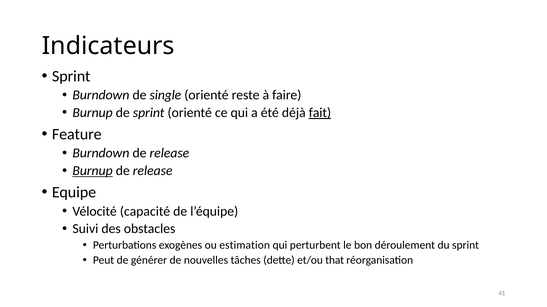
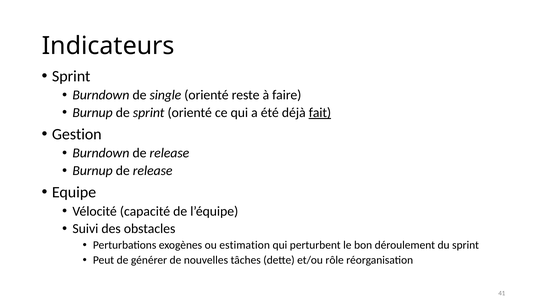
Feature: Feature -> Gestion
Burnup at (93, 171) underline: present -> none
that: that -> rôle
